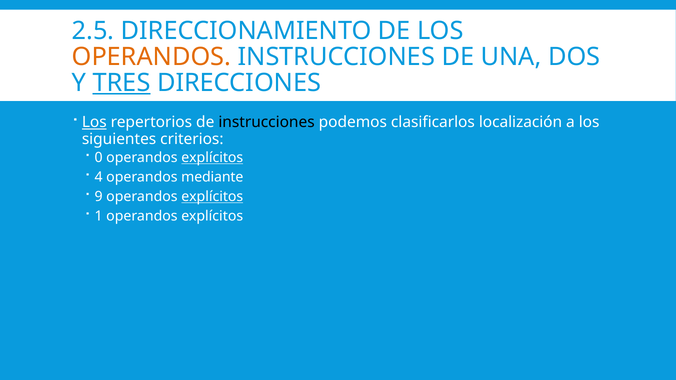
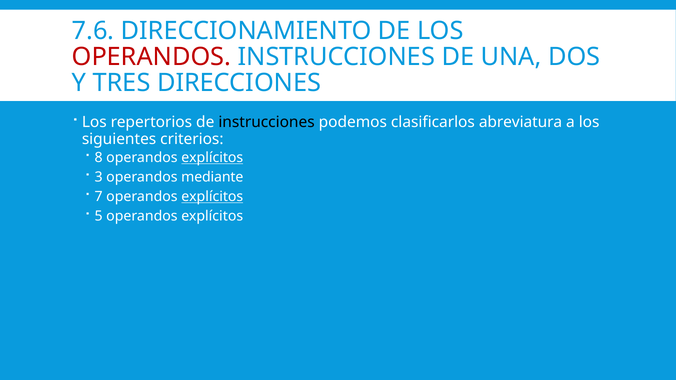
2.5: 2.5 -> 7.6
OPERANDOS at (151, 57) colour: orange -> red
TRES underline: present -> none
Los at (94, 122) underline: present -> none
localización: localización -> abreviatura
0: 0 -> 8
4: 4 -> 3
9: 9 -> 7
1: 1 -> 5
